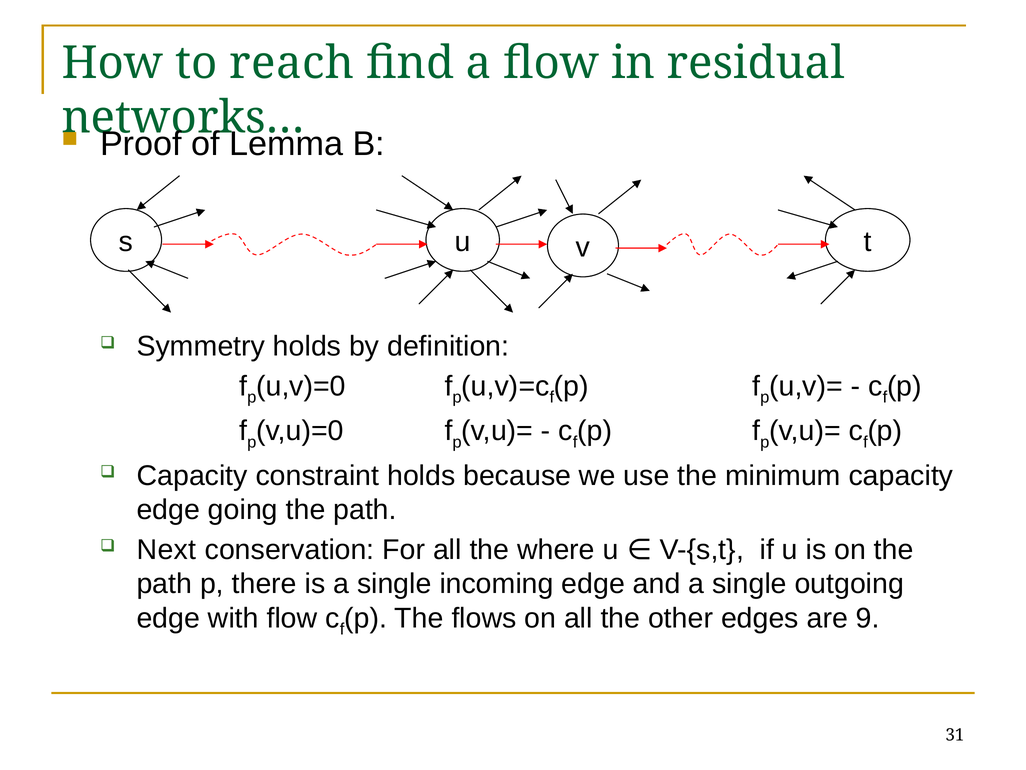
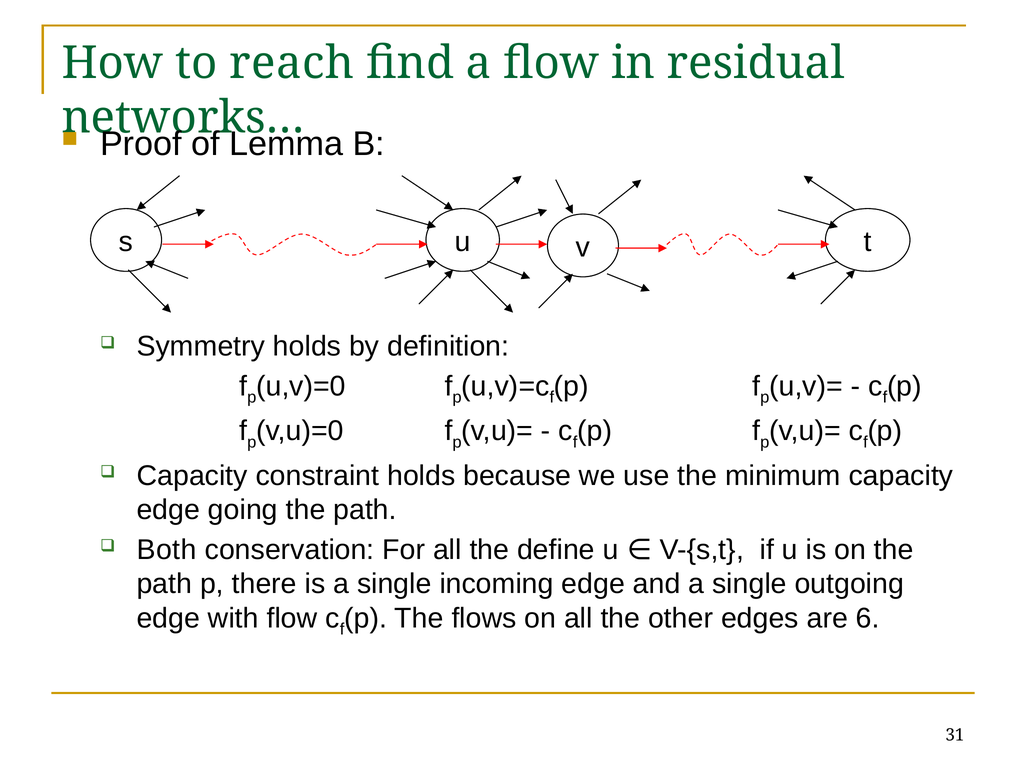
Next: Next -> Both
where: where -> define
9: 9 -> 6
